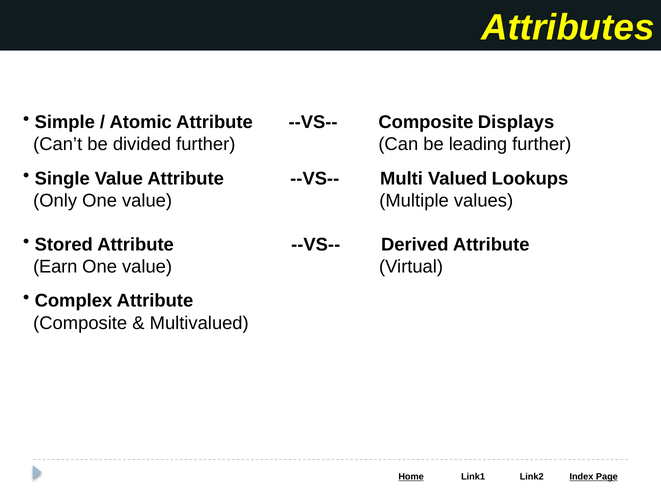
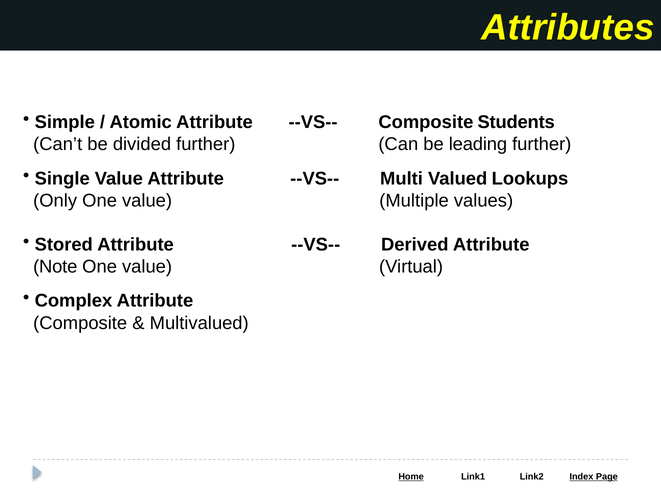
Displays: Displays -> Students
Earn: Earn -> Note
